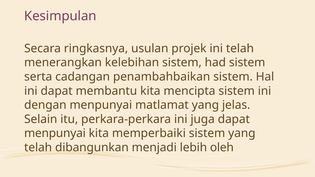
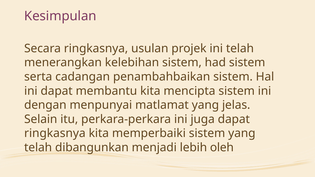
menpunyai at (55, 133): menpunyai -> ringkasnya
